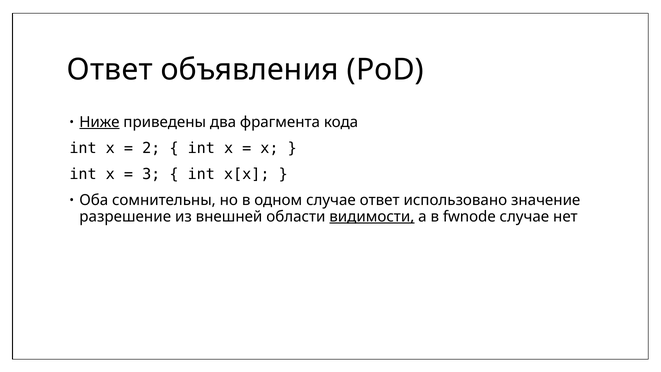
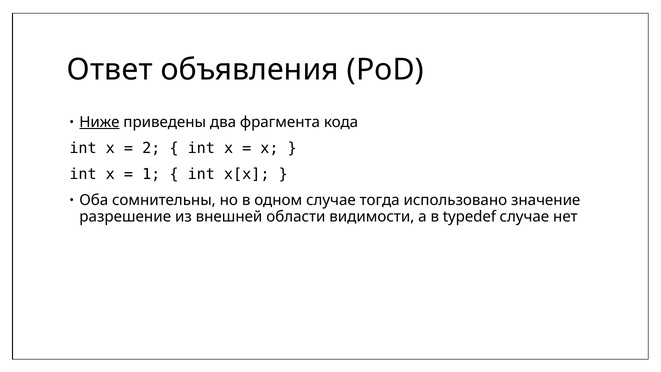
3: 3 -> 1
случае ответ: ответ -> тогда
видимости underline: present -> none
fwnode: fwnode -> typedef
